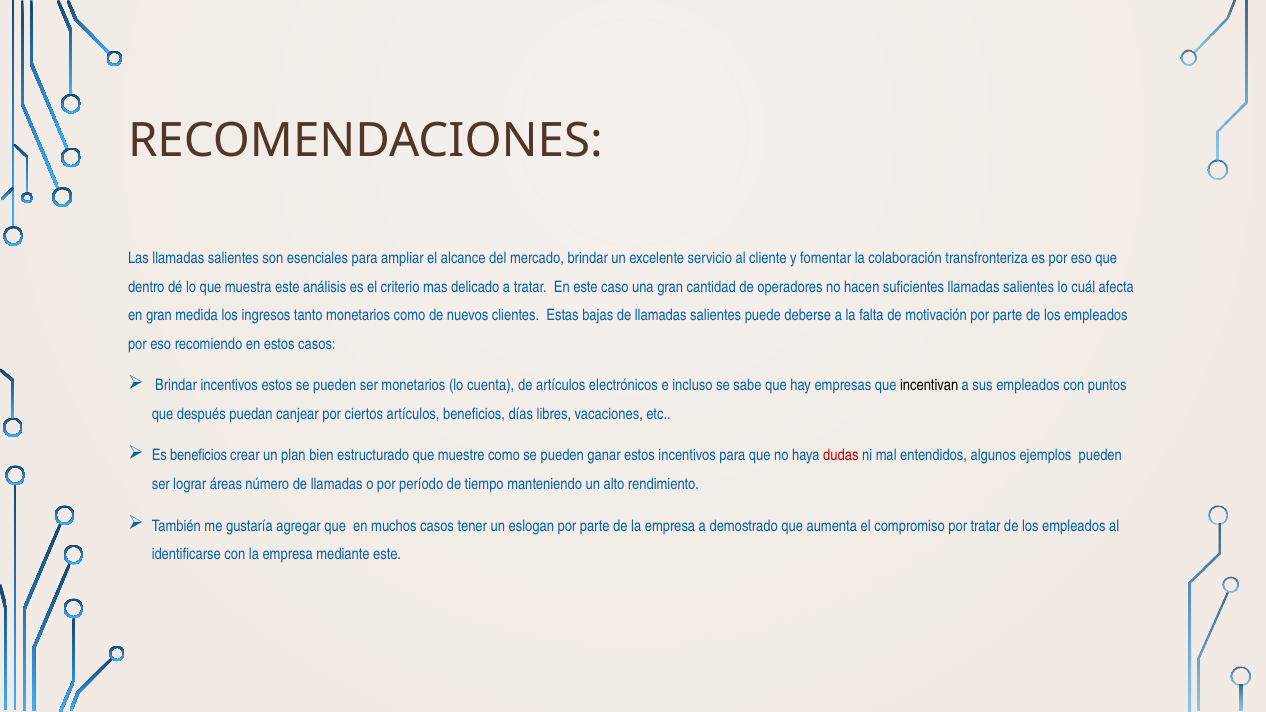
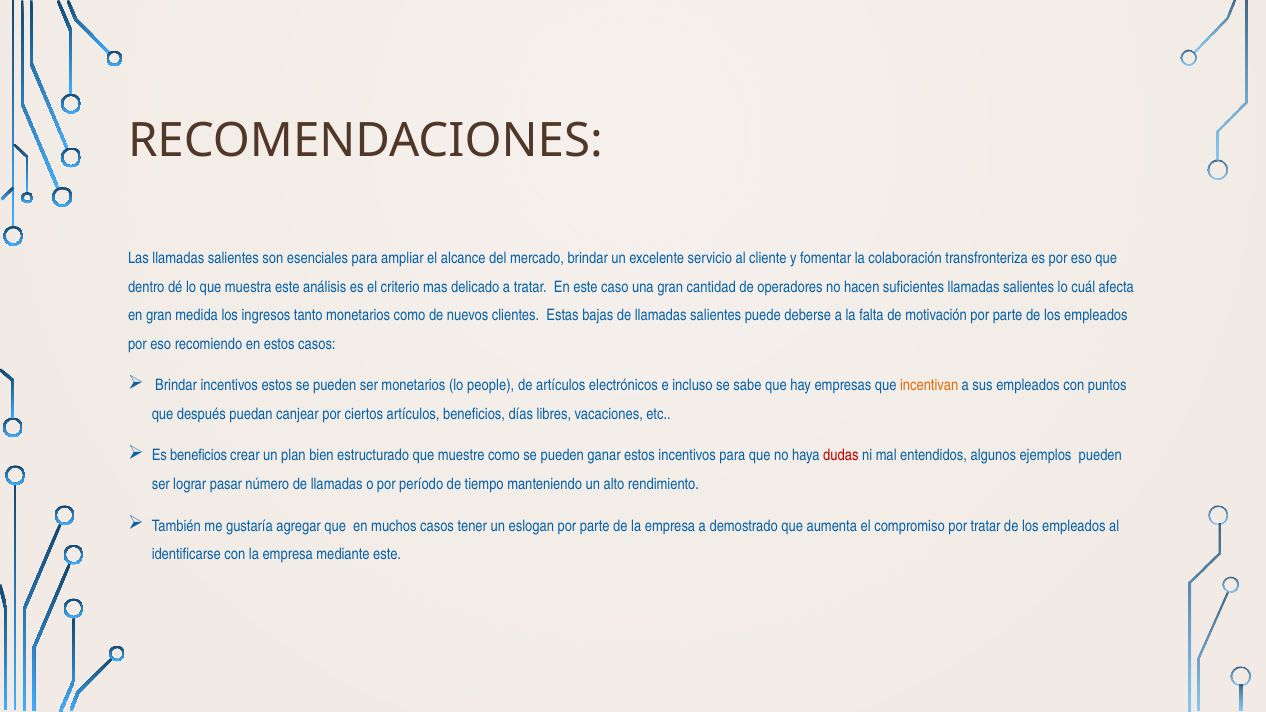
cuenta: cuenta -> people
incentivan colour: black -> orange
áreas: áreas -> pasar
